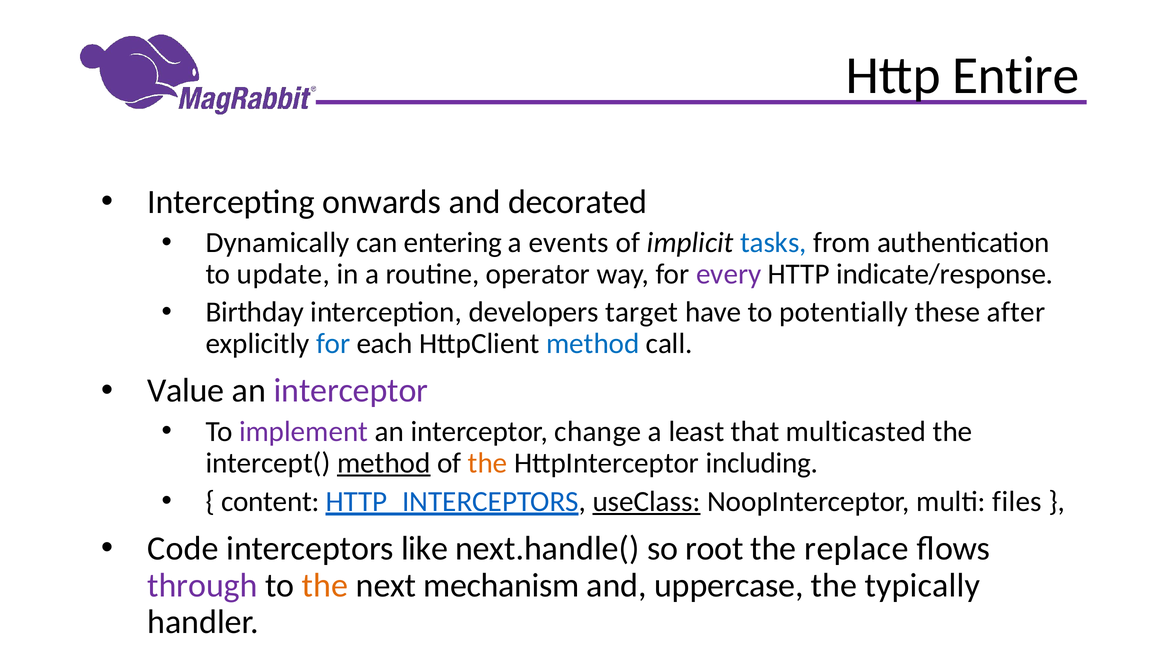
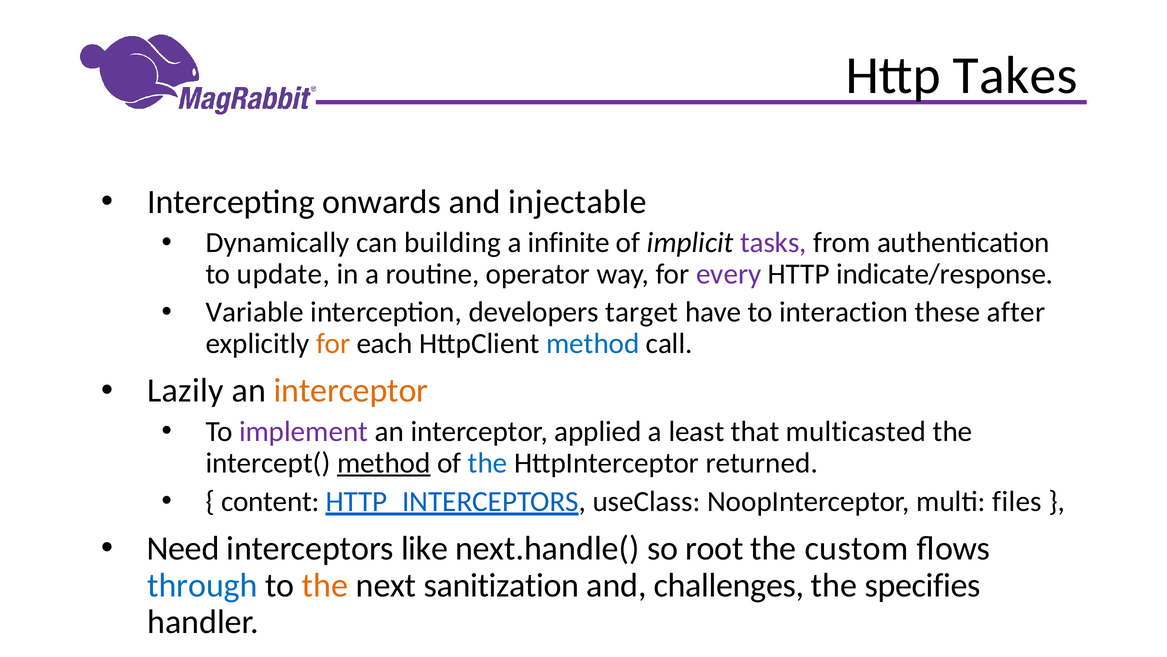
Entire: Entire -> Takes
decorated: decorated -> injectable
entering: entering -> building
events: events -> infinite
tasks colour: blue -> purple
Birthday: Birthday -> Variable
potentially: potentially -> interaction
for at (333, 343) colour: blue -> orange
Value: Value -> Lazily
interceptor at (351, 390) colour: purple -> orange
change: change -> applied
the at (488, 463) colour: orange -> blue
including: including -> returned
useClass underline: present -> none
Code: Code -> Need
replace: replace -> custom
through colour: purple -> blue
mechanism: mechanism -> sanitization
uppercase: uppercase -> challenges
typically: typically -> specifies
